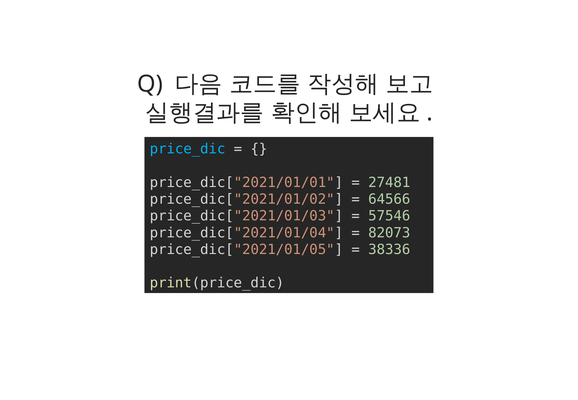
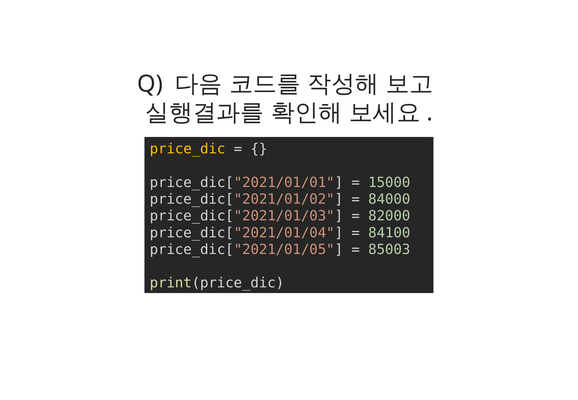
price_dic colour: light blue -> yellow
27481: 27481 -> 15000
64566: 64566 -> 84000
57546: 57546 -> 82000
82073: 82073 -> 84100
38336: 38336 -> 85003
